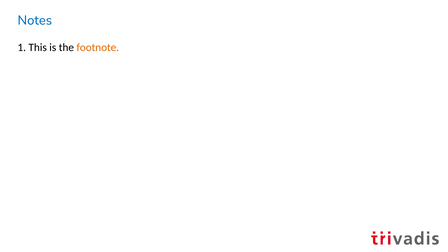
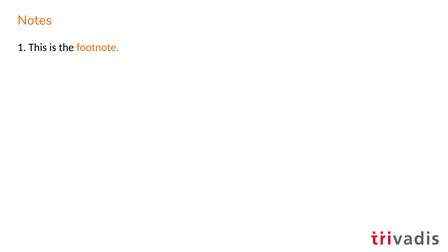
Notes colour: blue -> orange
